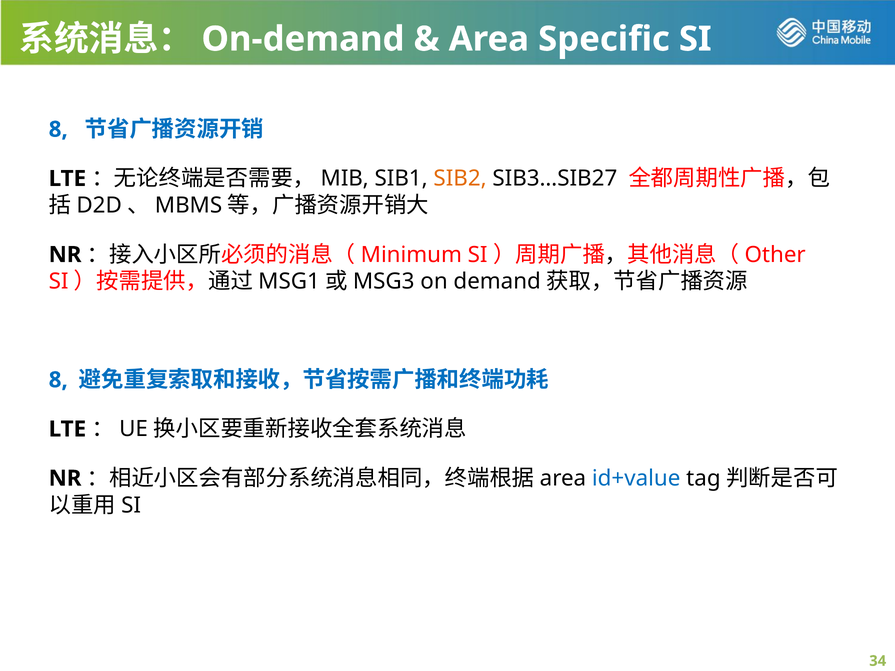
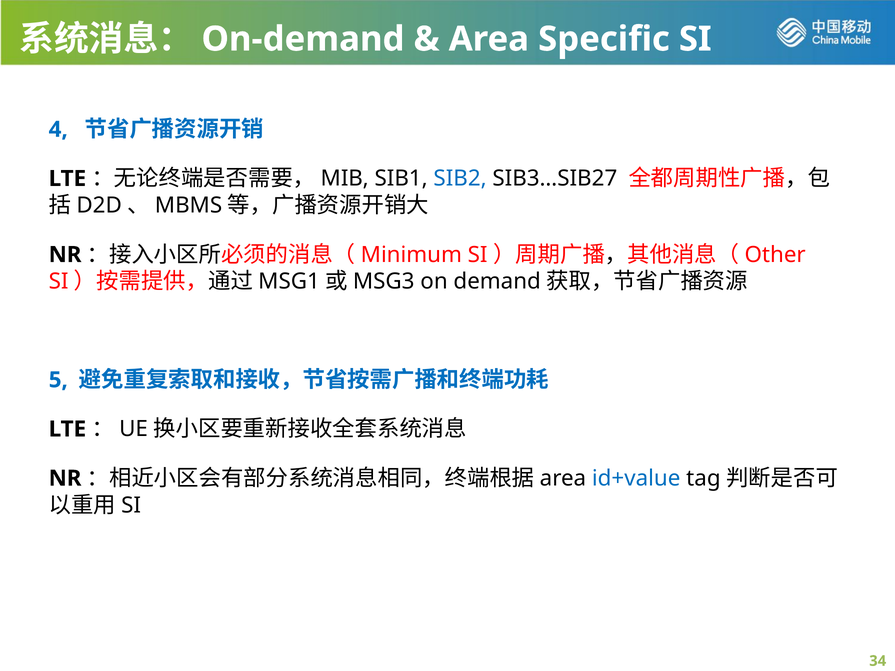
8 at (58, 129): 8 -> 4
SIB2 colour: orange -> blue
8 at (58, 380): 8 -> 5
